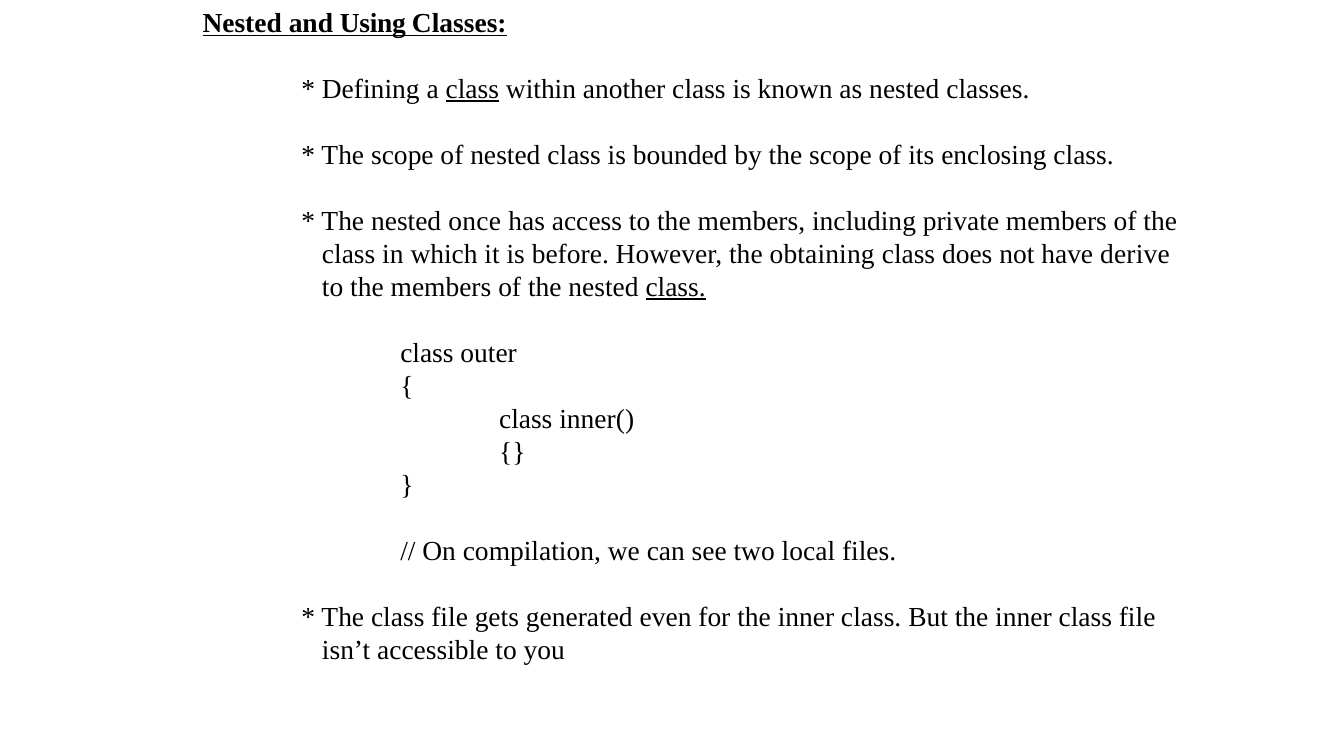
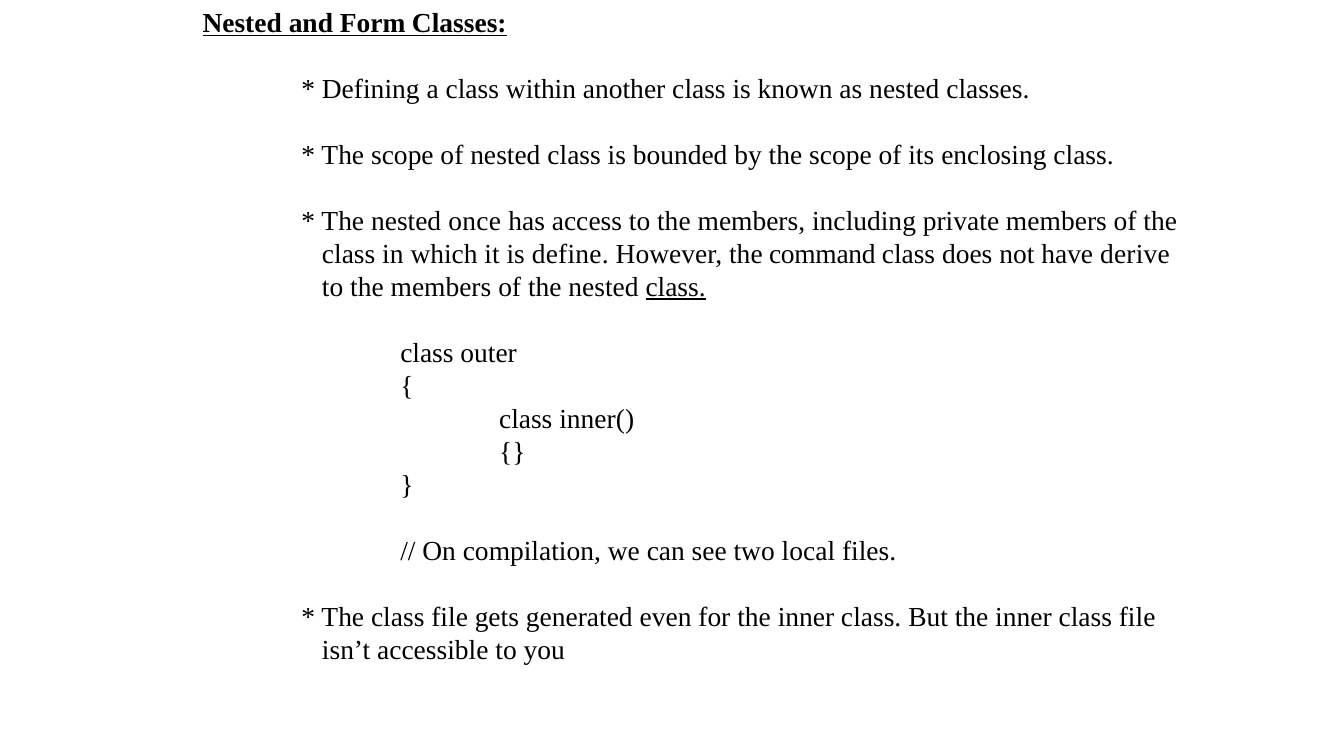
Using: Using -> Form
class at (472, 89) underline: present -> none
before: before -> define
obtaining: obtaining -> command
